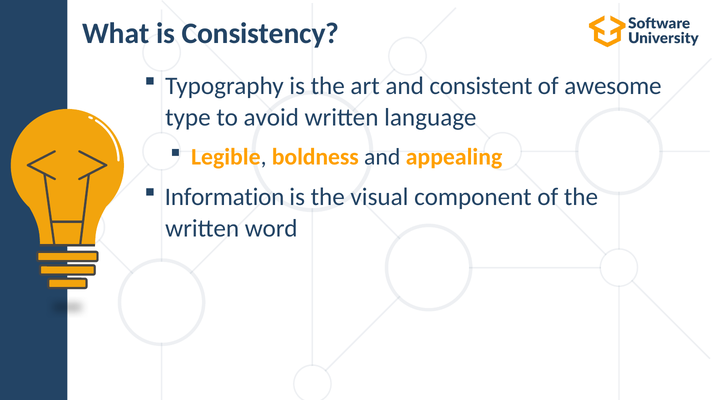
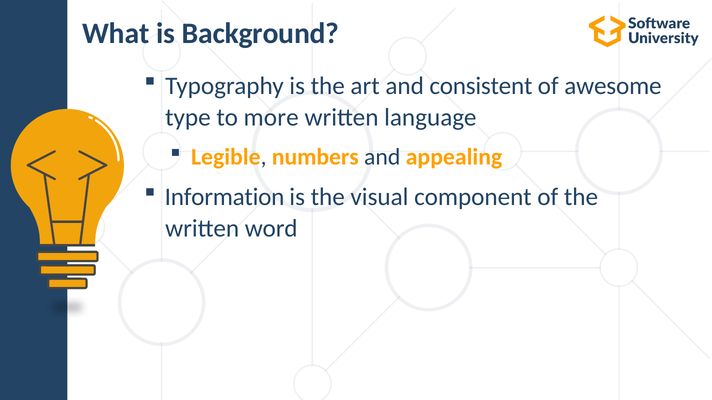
Consistency: Consistency -> Background
avoid: avoid -> more
boldness: boldness -> numbers
